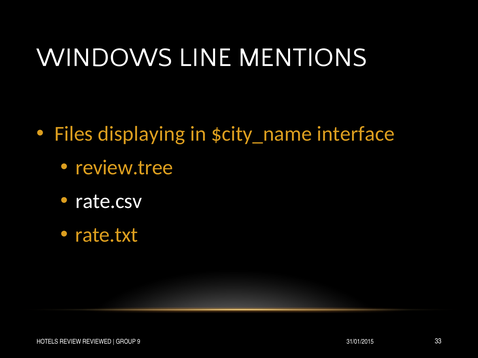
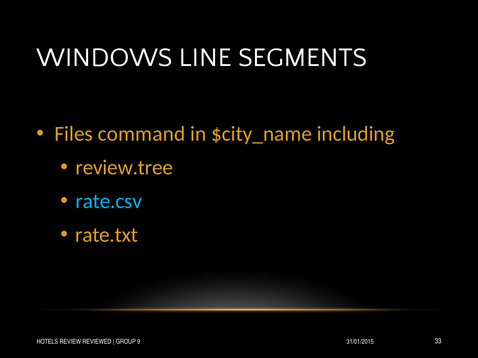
MENTIONS: MENTIONS -> SEGMENTS
displaying: displaying -> command
interface: interface -> including
rate.csv colour: white -> light blue
